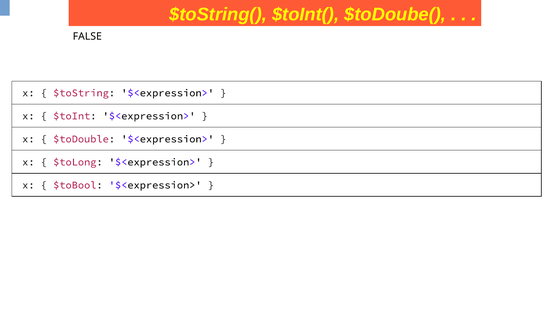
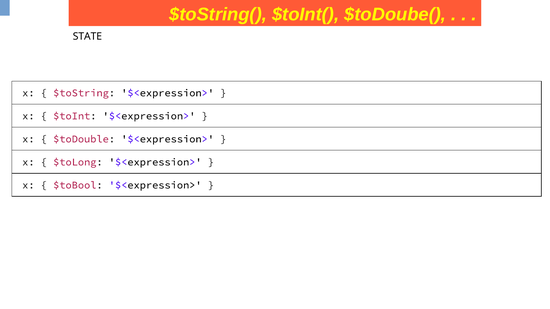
FALSE: FALSE -> STATE
